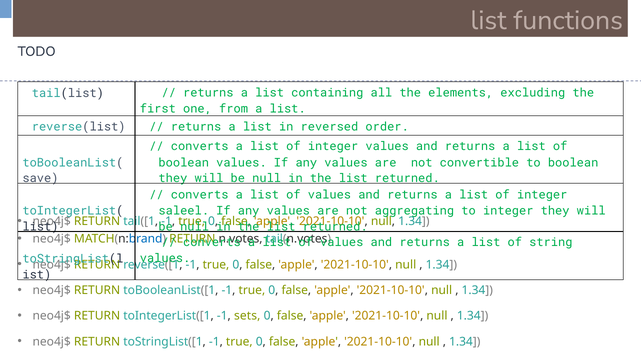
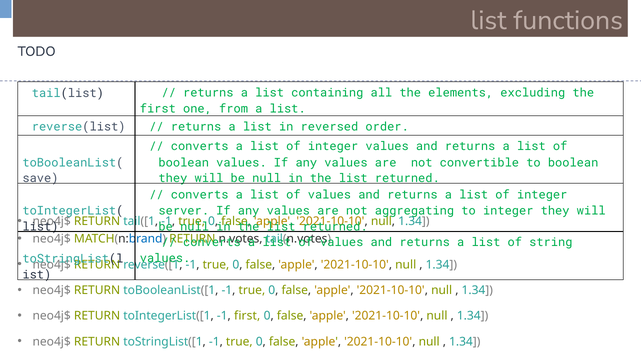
saleel: saleel -> server
-1 sets: sets -> first
